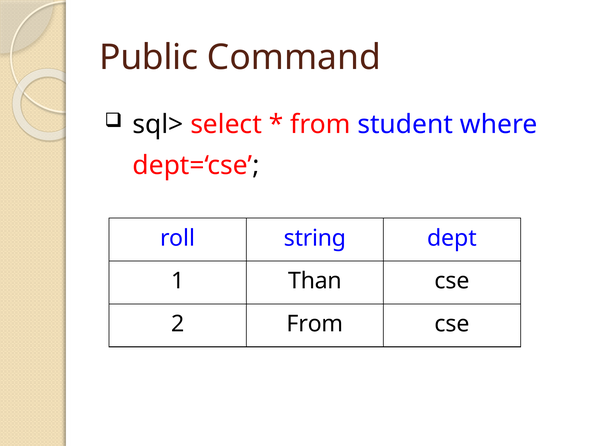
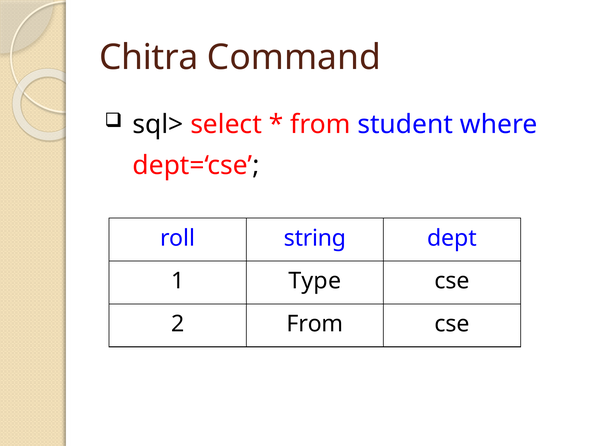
Public: Public -> Chitra
Than: Than -> Type
